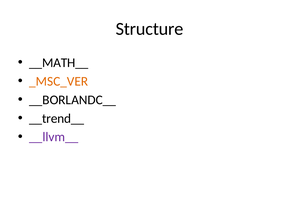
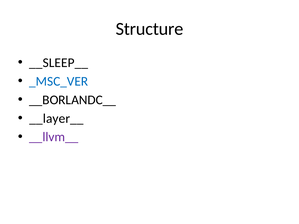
__MATH__: __MATH__ -> __SLEEP__
_MSC_VER colour: orange -> blue
__trend__: __trend__ -> __layer__
